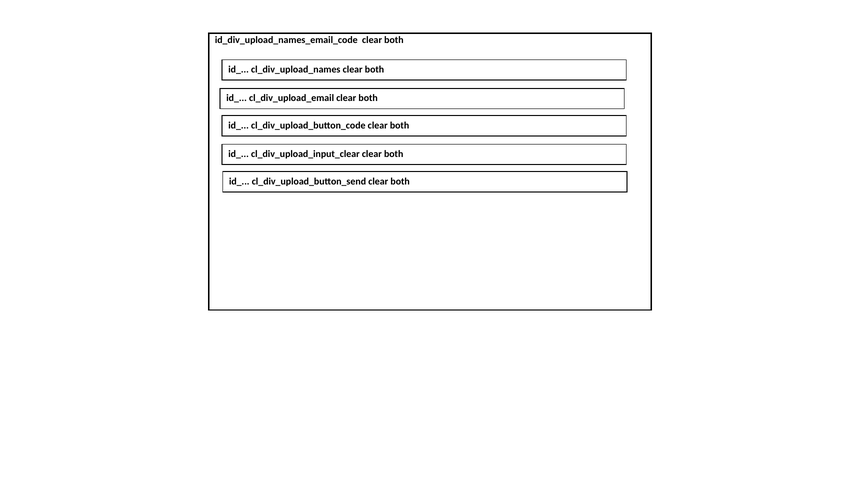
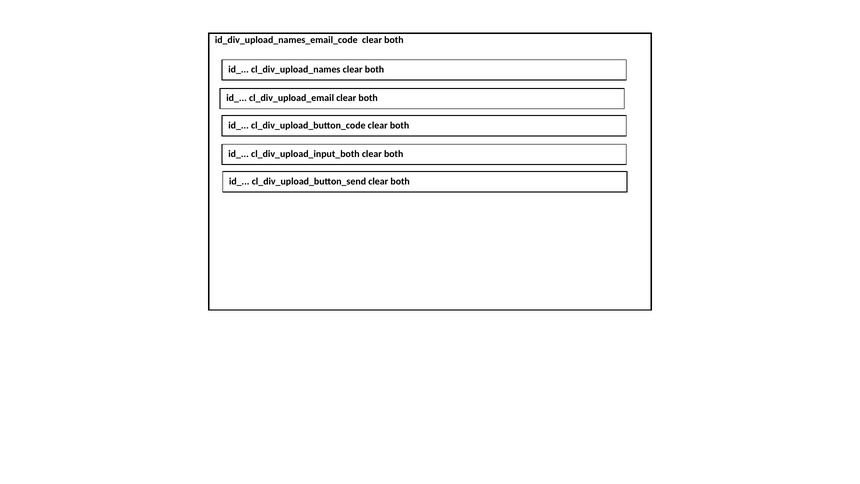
cl_div_upload_input_clear: cl_div_upload_input_clear -> cl_div_upload_input_both
